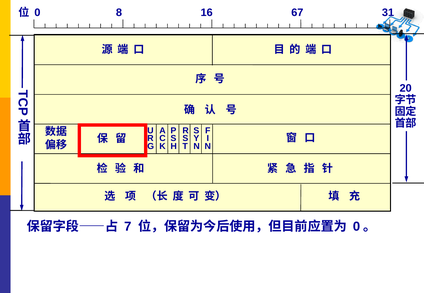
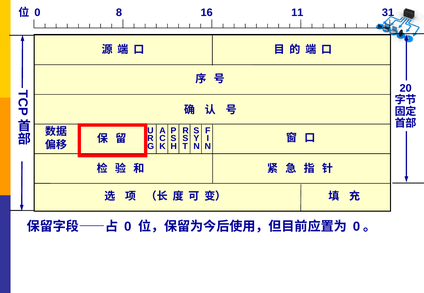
67: 67 -> 11
7 at (128, 227): 7 -> 0
